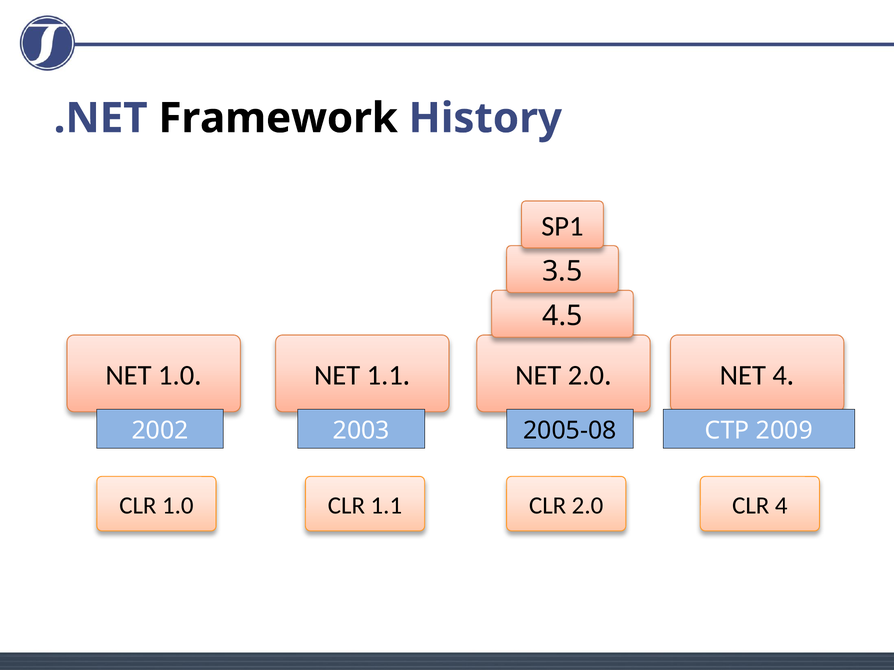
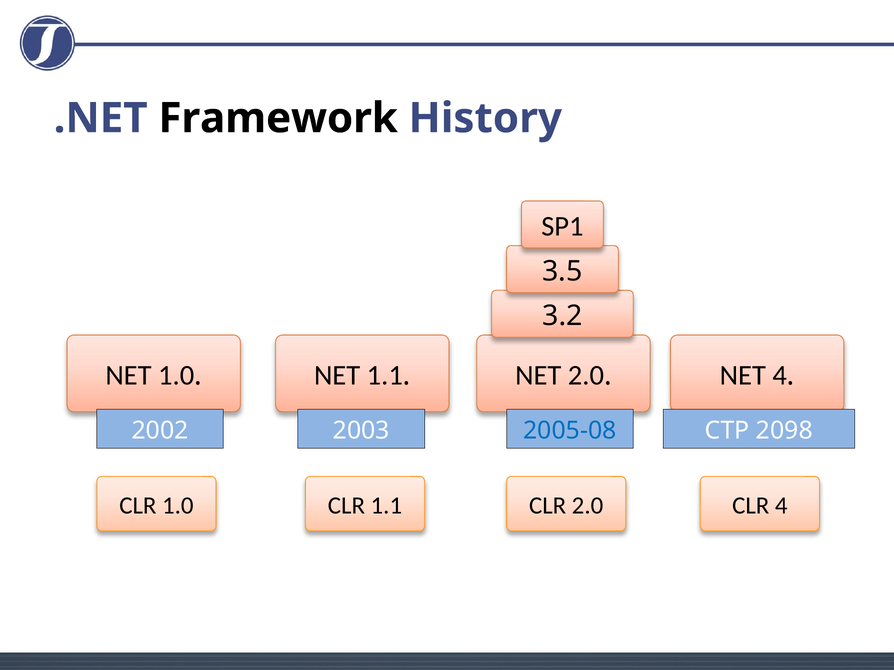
4.5: 4.5 -> 3.2
2005-08 colour: black -> blue
2009: 2009 -> 2098
